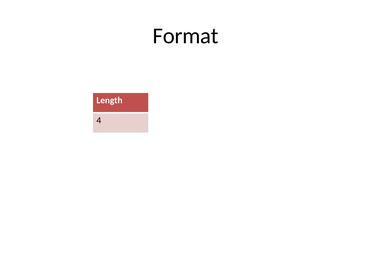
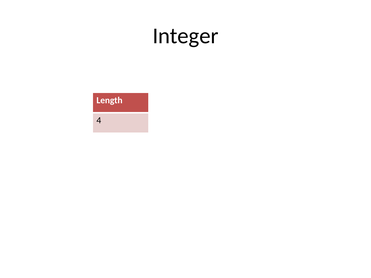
Format: Format -> Integer
